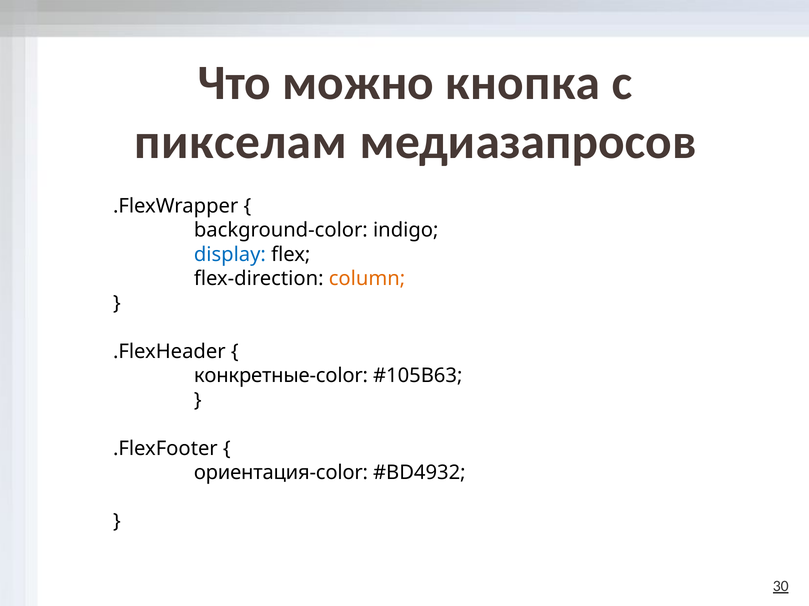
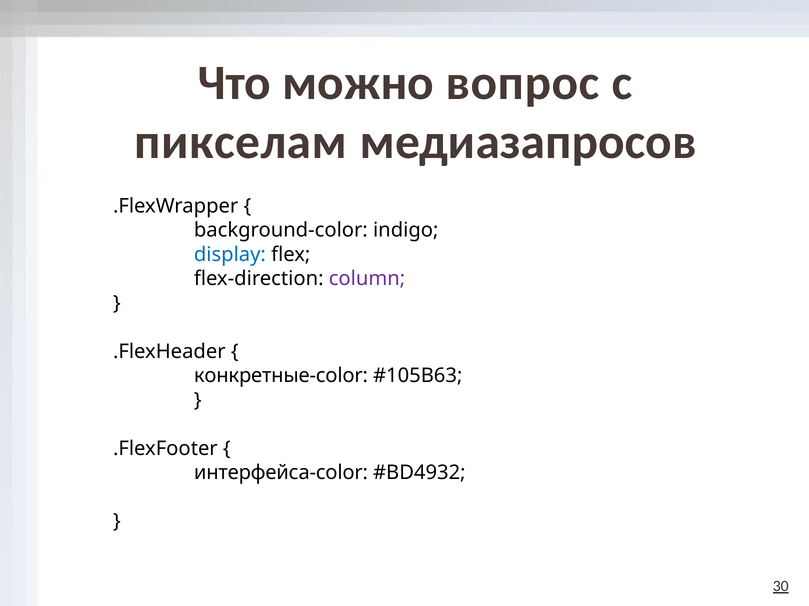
кнопка: кнопка -> вопрос
column colour: orange -> purple
ориентация-color: ориентация-color -> интерфейса-color
